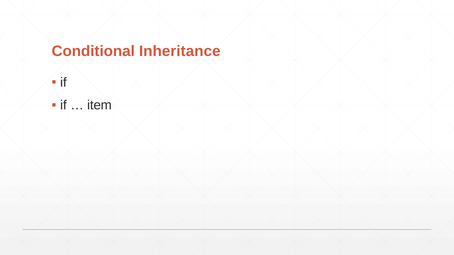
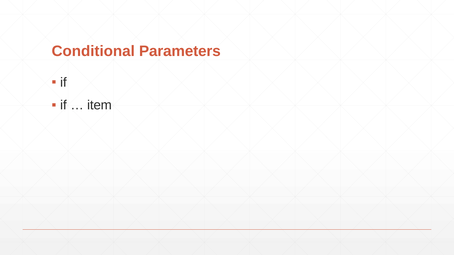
Inheritance: Inheritance -> Parameters
